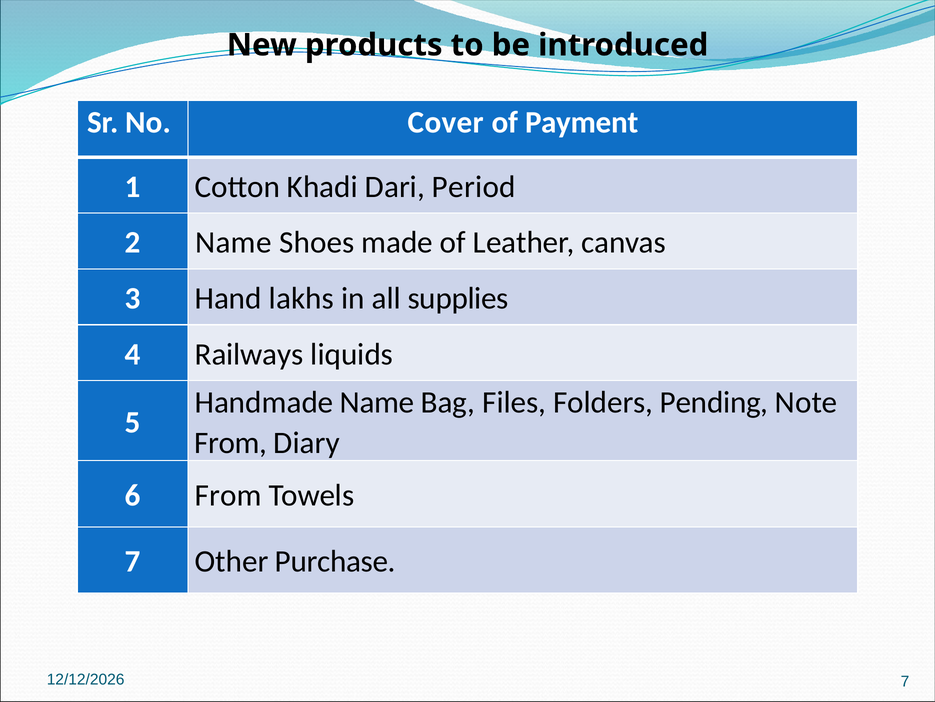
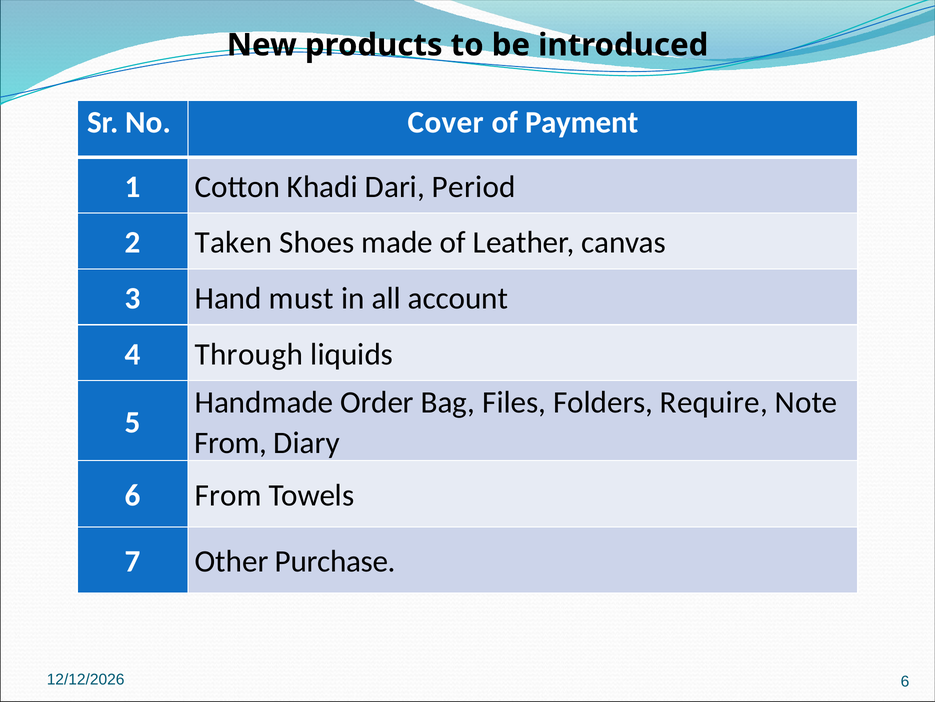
2 Name: Name -> Taken
lakhs: lakhs -> must
supplies: supplies -> account
Railways: Railways -> Through
Handmade Name: Name -> Order
Pending: Pending -> Require
7 at (905, 681): 7 -> 6
